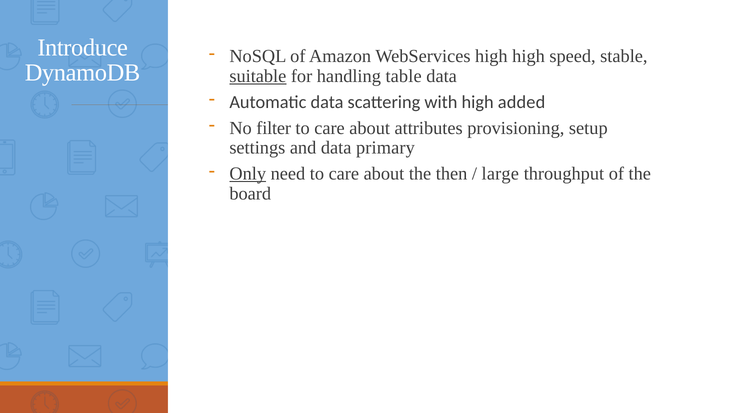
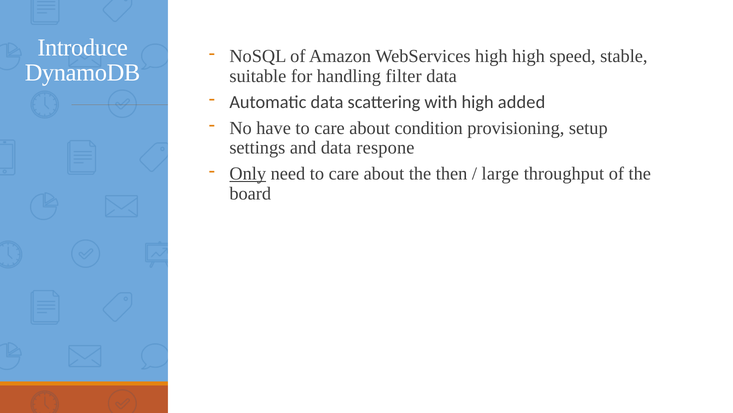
suitable underline: present -> none
table: table -> filter
filter: filter -> have
attributes: attributes -> condition
primary: primary -> respone
